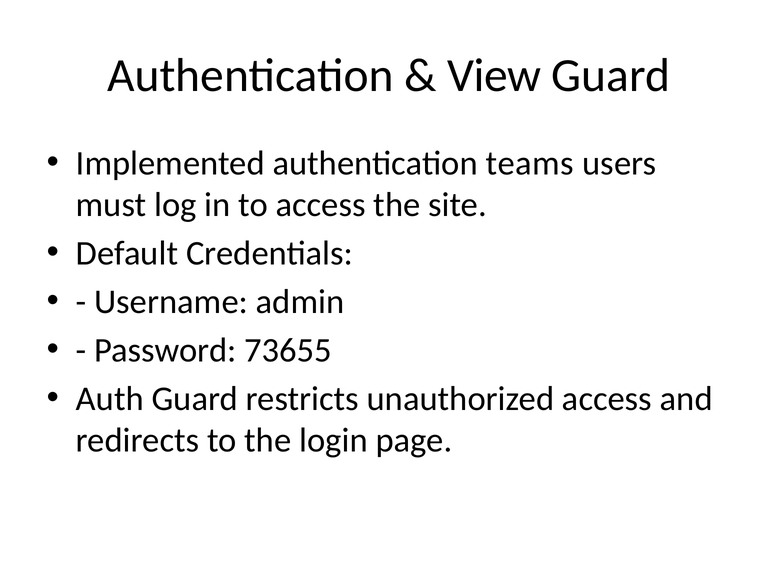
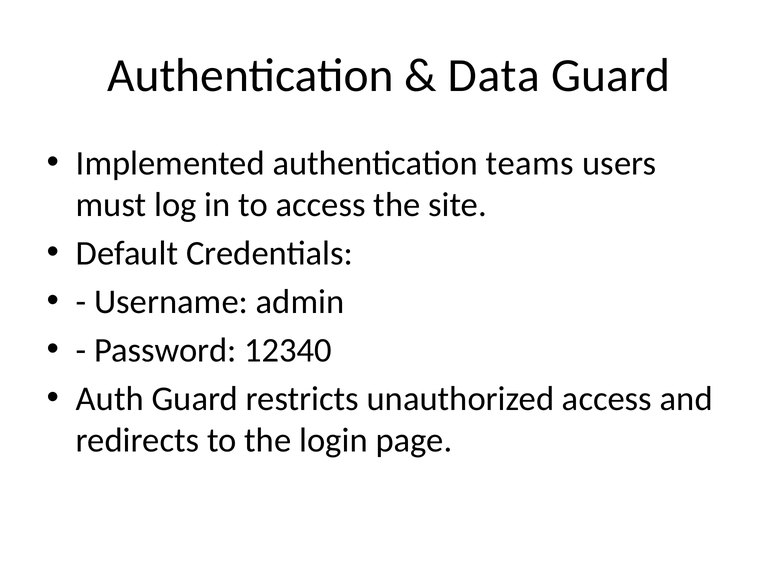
View: View -> Data
73655: 73655 -> 12340
